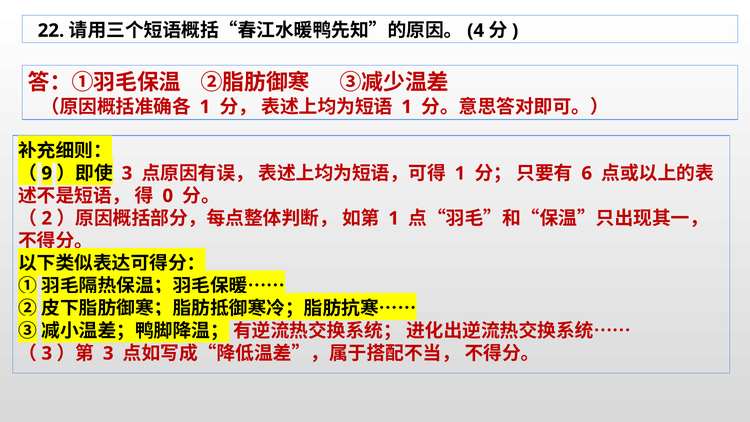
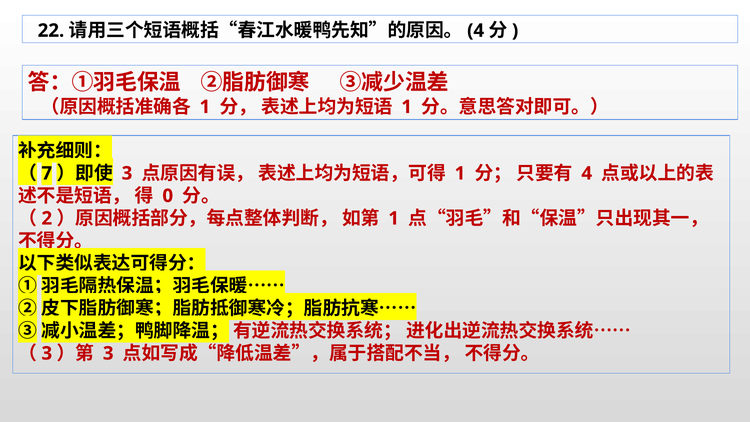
9: 9 -> 7
6 at (587, 173): 6 -> 4
